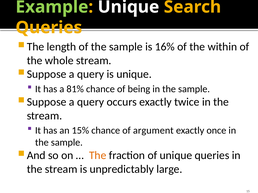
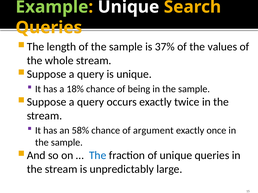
16%: 16% -> 37%
within: within -> values
81%: 81% -> 18%
15%: 15% -> 58%
The at (98, 156) colour: orange -> blue
